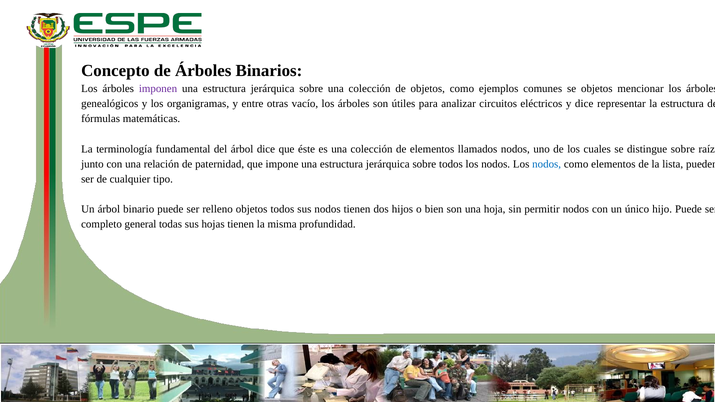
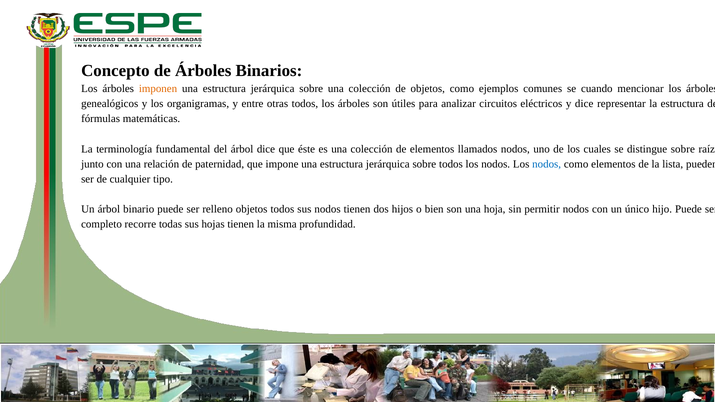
imponen colour: purple -> orange
se objetos: objetos -> cuando
otras vacío: vacío -> todos
general: general -> recorre
